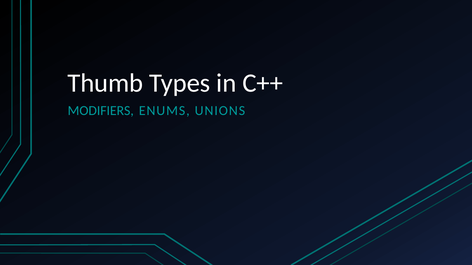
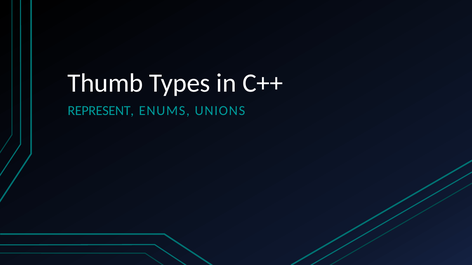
MODIFIERS: MODIFIERS -> REPRESENT
